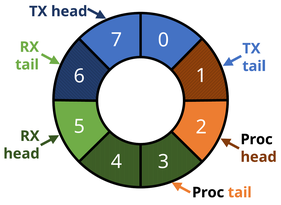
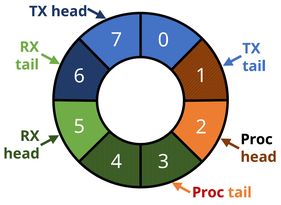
Proc at (208, 192) colour: black -> red
